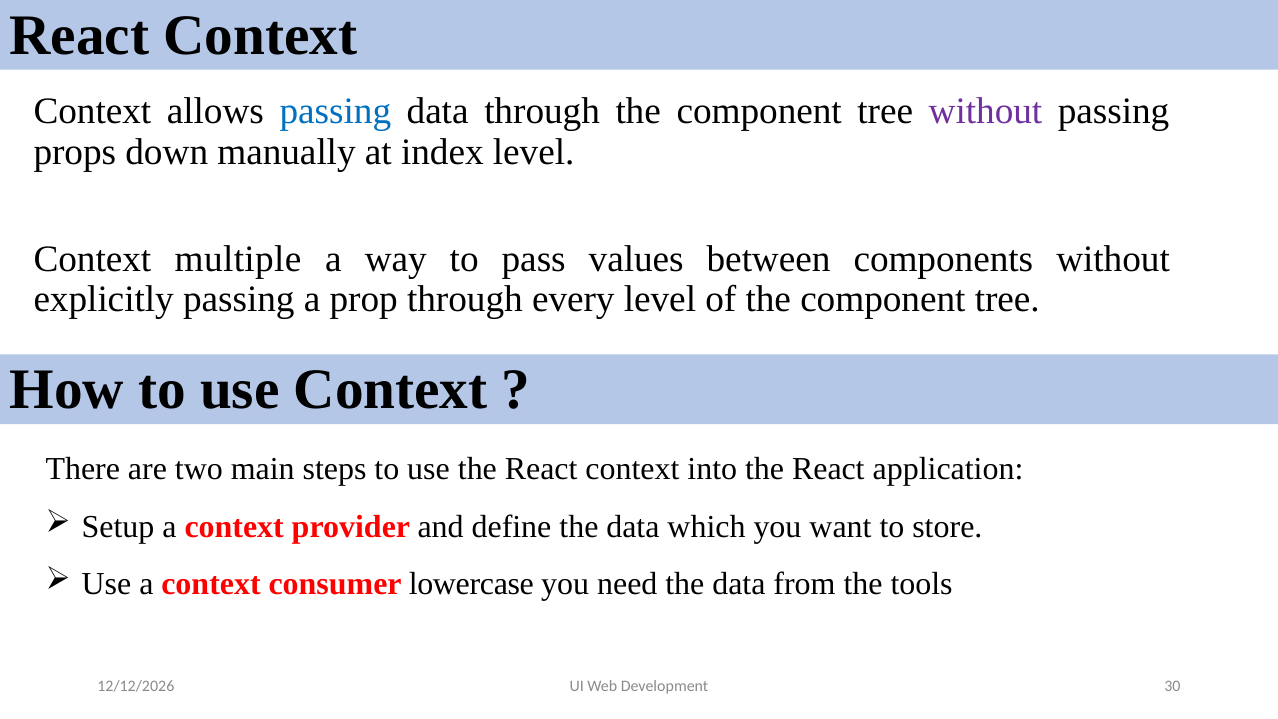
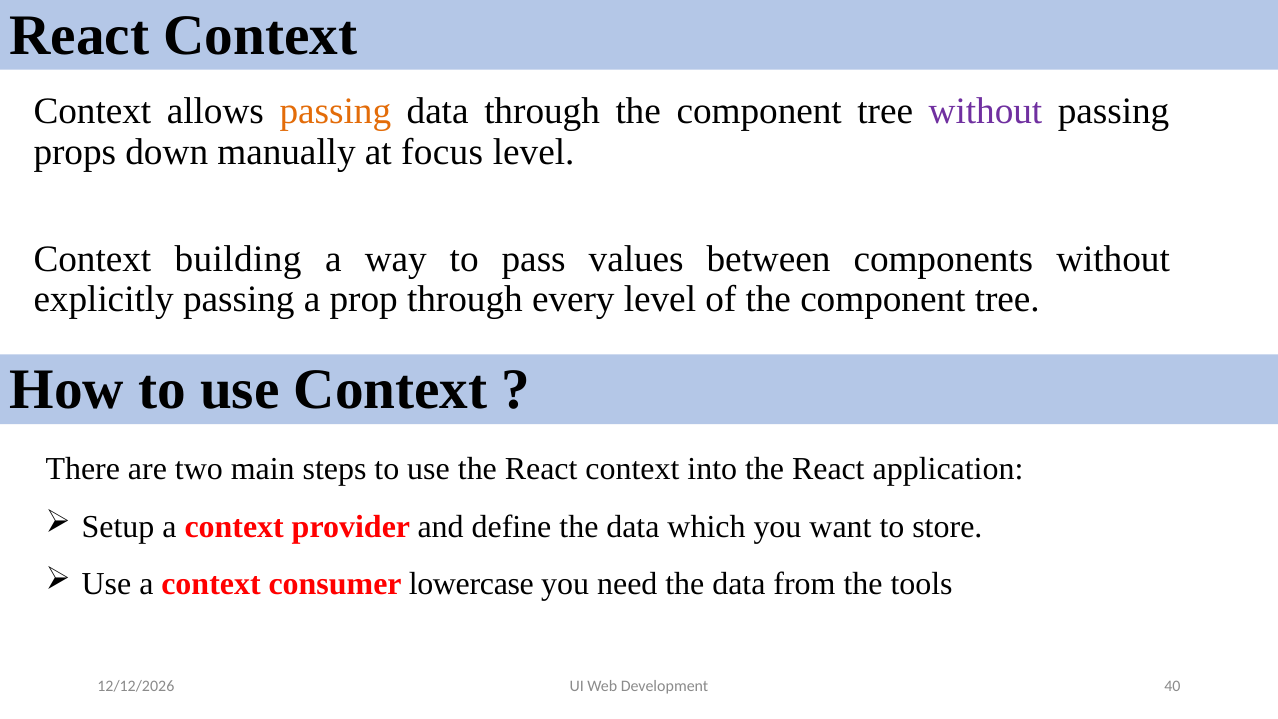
passing at (335, 112) colour: blue -> orange
index: index -> focus
multiple: multiple -> building
30: 30 -> 40
